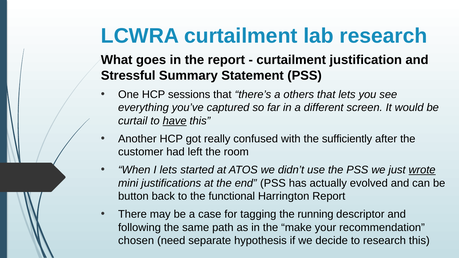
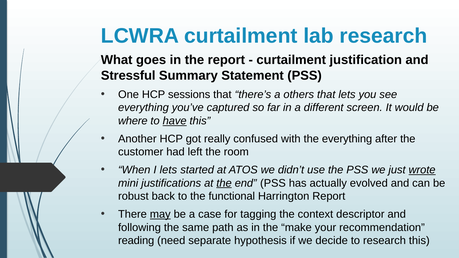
curtail: curtail -> where
the sufficiently: sufficiently -> everything
the at (224, 183) underline: none -> present
button: button -> robust
may underline: none -> present
running: running -> context
chosen: chosen -> reading
